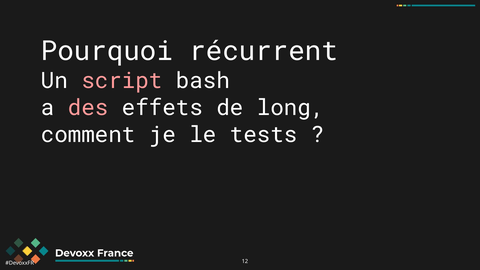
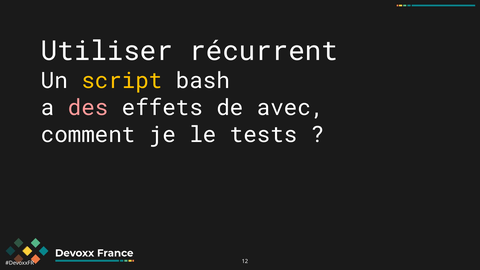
Pourquoi: Pourquoi -> Utiliser
script colour: pink -> yellow
long: long -> avec
